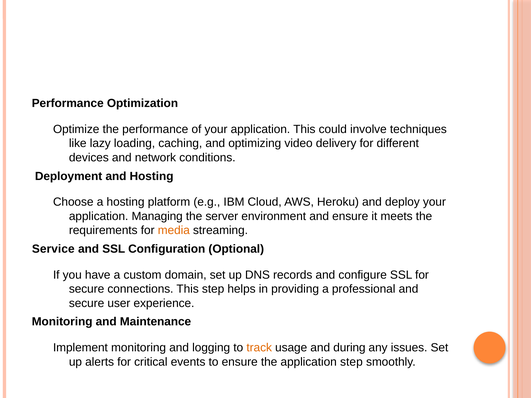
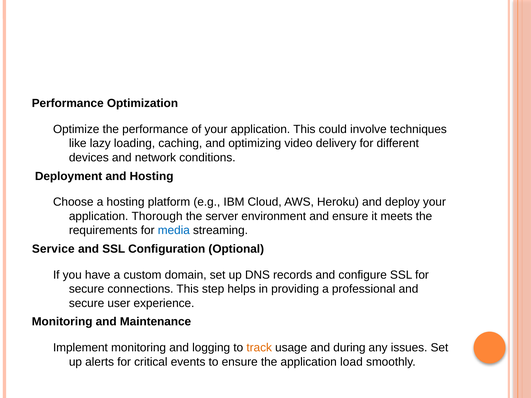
Managing: Managing -> Thorough
media colour: orange -> blue
application step: step -> load
